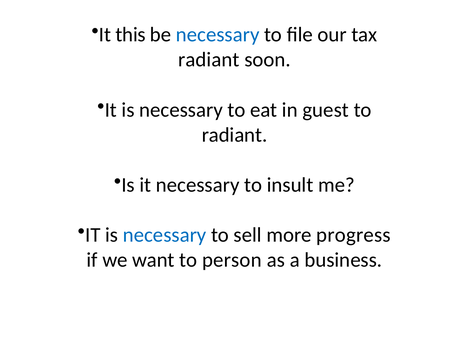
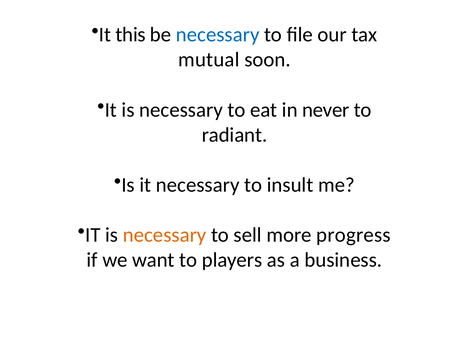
radiant at (209, 60): radiant -> mutual
guest: guest -> never
necessary at (165, 235) colour: blue -> orange
person: person -> players
